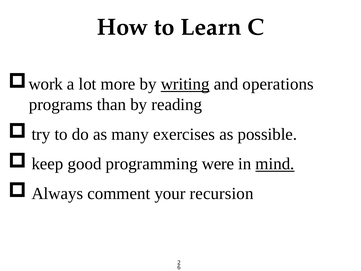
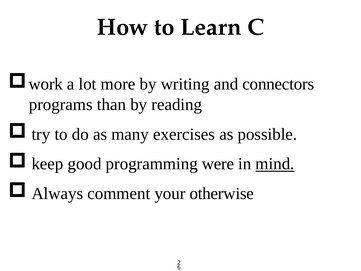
writing underline: present -> none
operations: operations -> connectors
recursion: recursion -> otherwise
